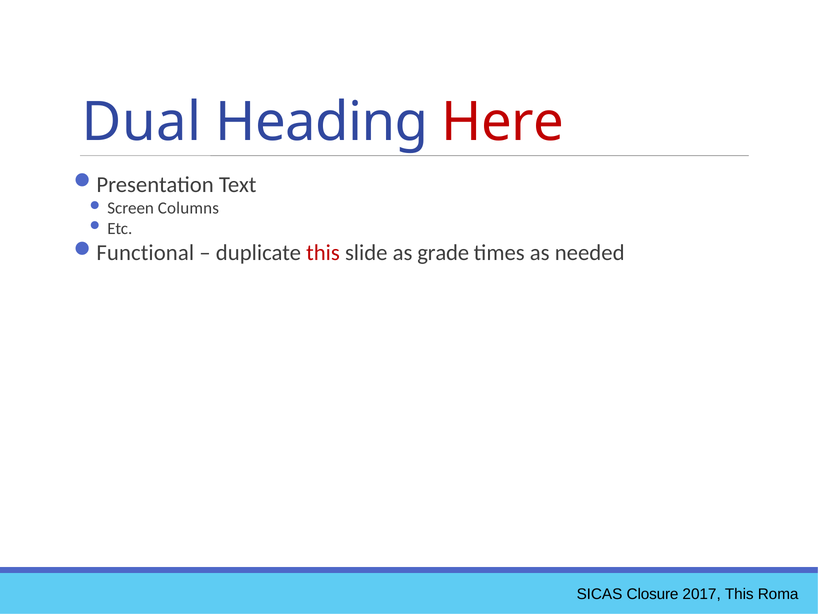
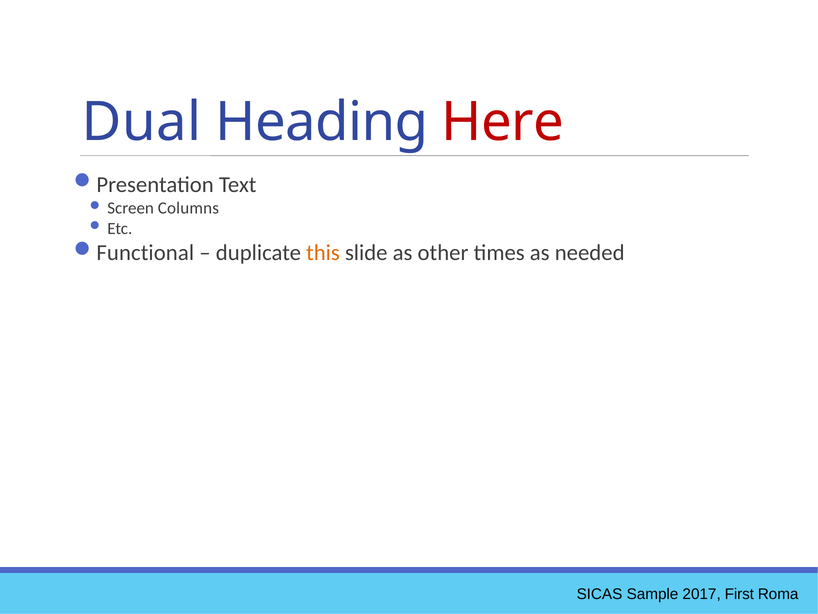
this at (323, 253) colour: red -> orange
grade: grade -> other
Closure: Closure -> Sample
2017 This: This -> First
